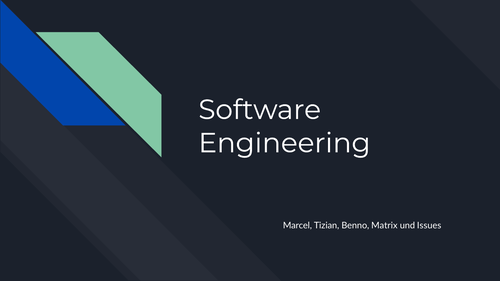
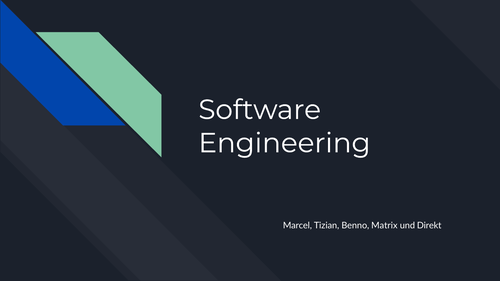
Issues: Issues -> Direkt
